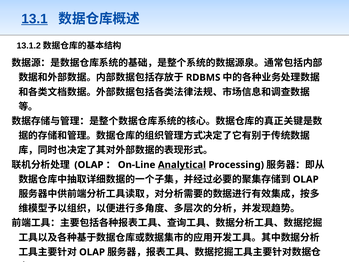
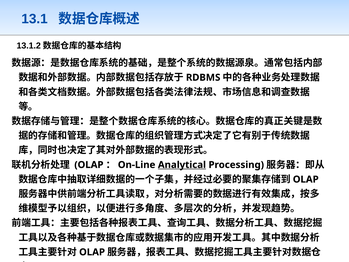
13.1 underline: present -> none
